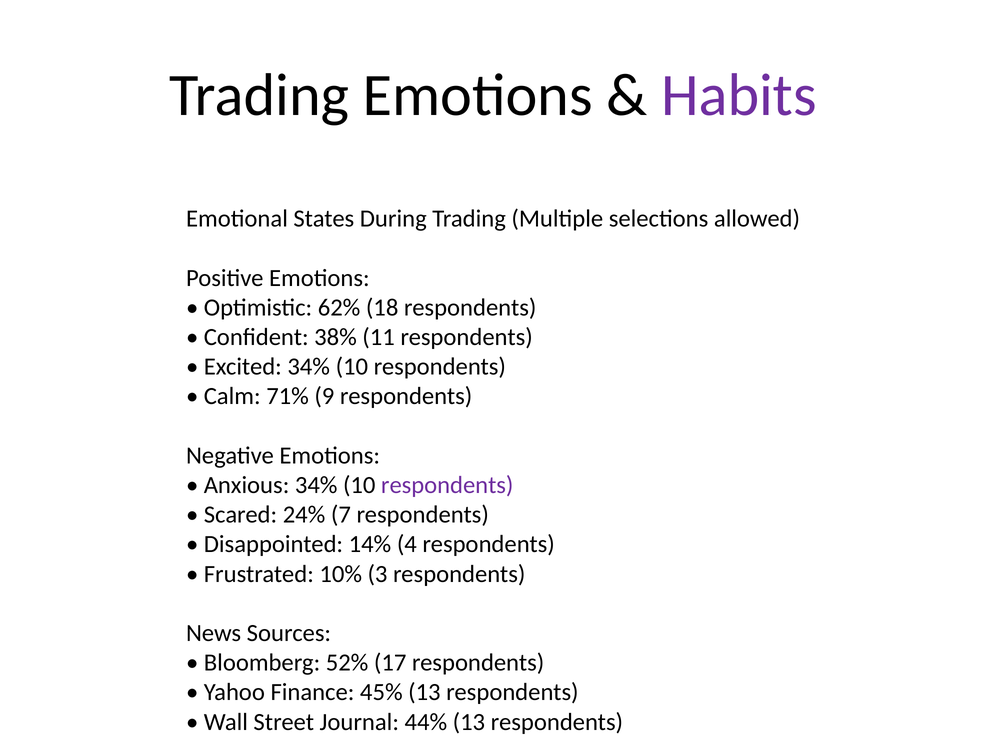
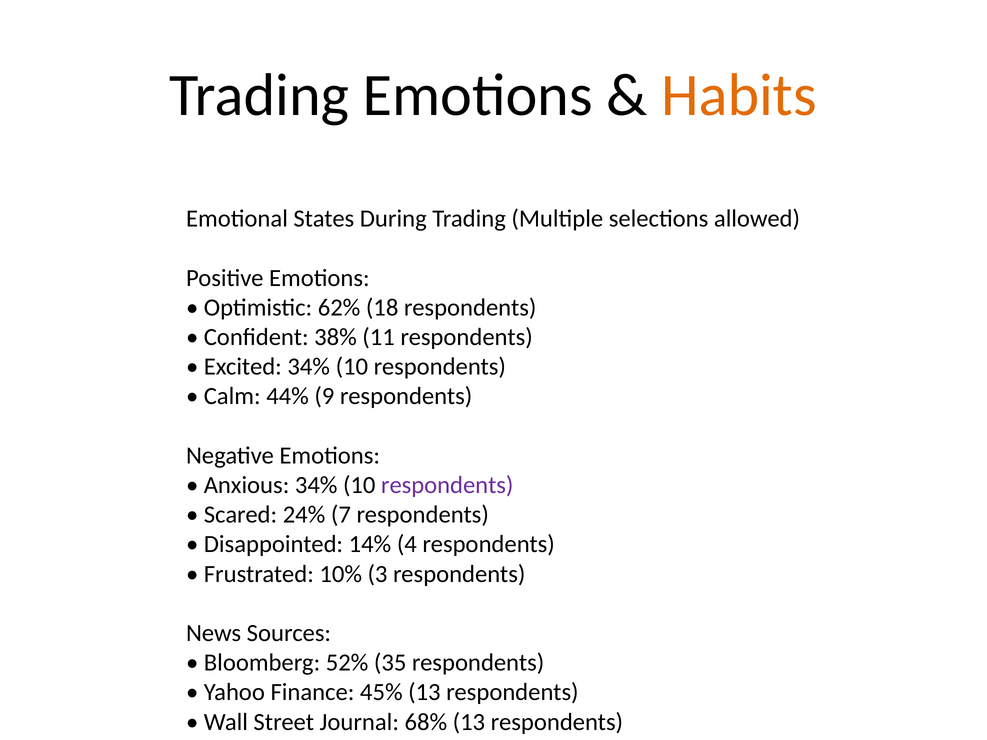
Habits colour: purple -> orange
71%: 71% -> 44%
17: 17 -> 35
44%: 44% -> 68%
